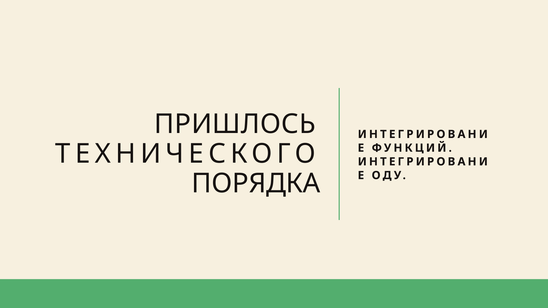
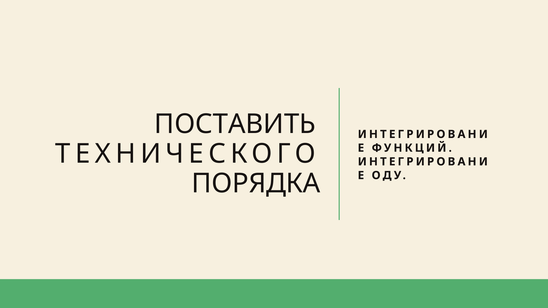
ПРИШЛОСЬ: ПРИШЛОСЬ -> ПОСТАВИТЬ
